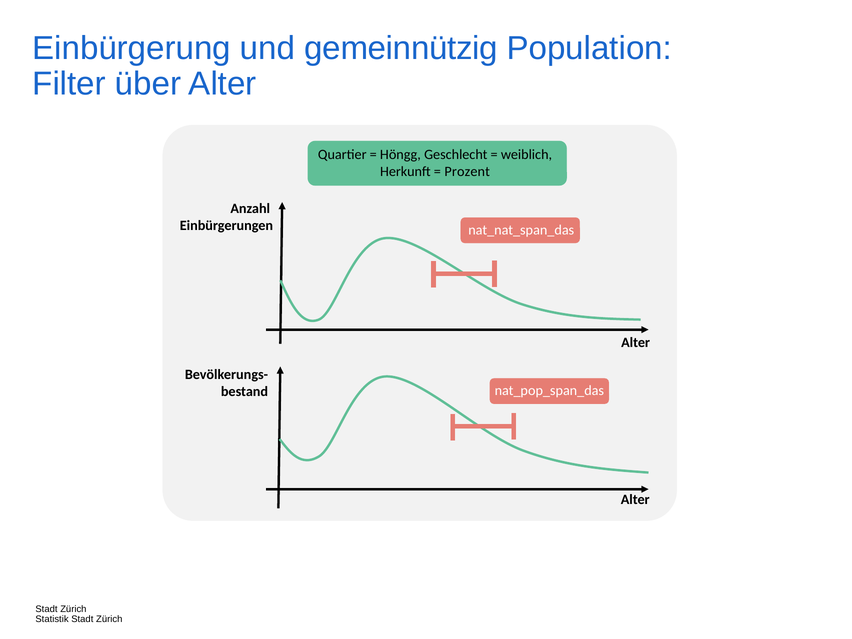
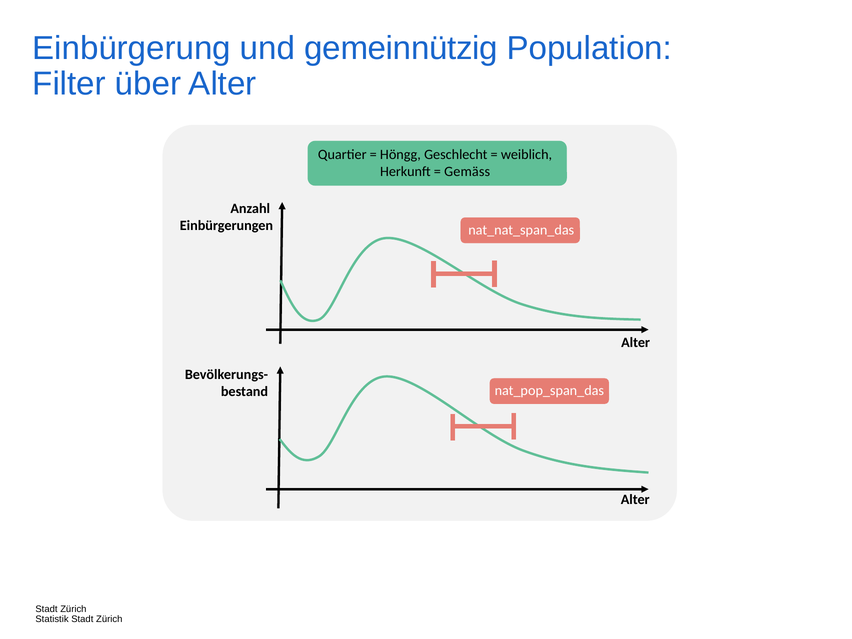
Prozent: Prozent -> Gemäss
